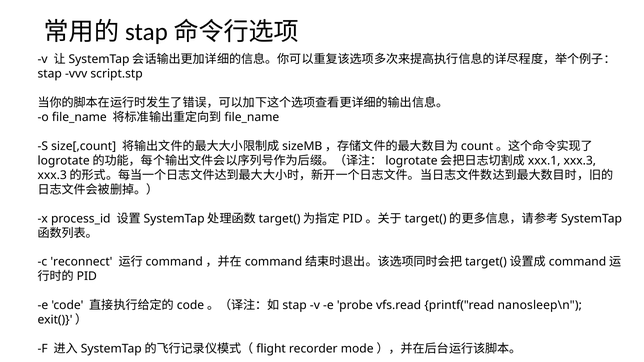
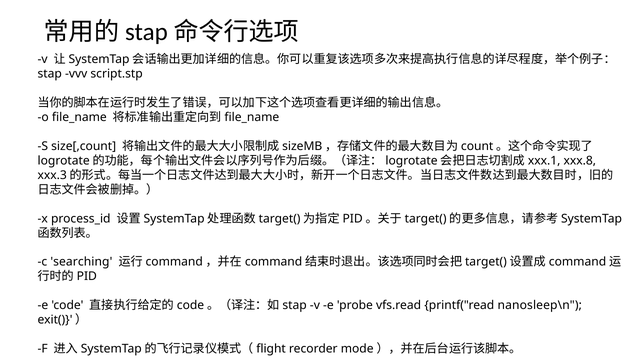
xxx.3 at (580, 161): xxx.3 -> xxx.8
reconnect: reconnect -> searching
